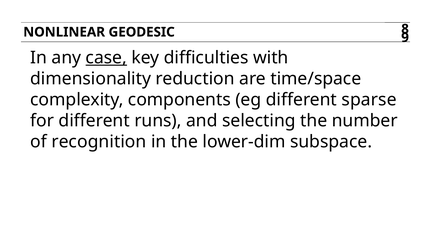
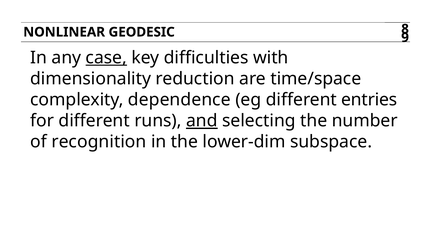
components: components -> dependence
sparse: sparse -> entries
and underline: none -> present
